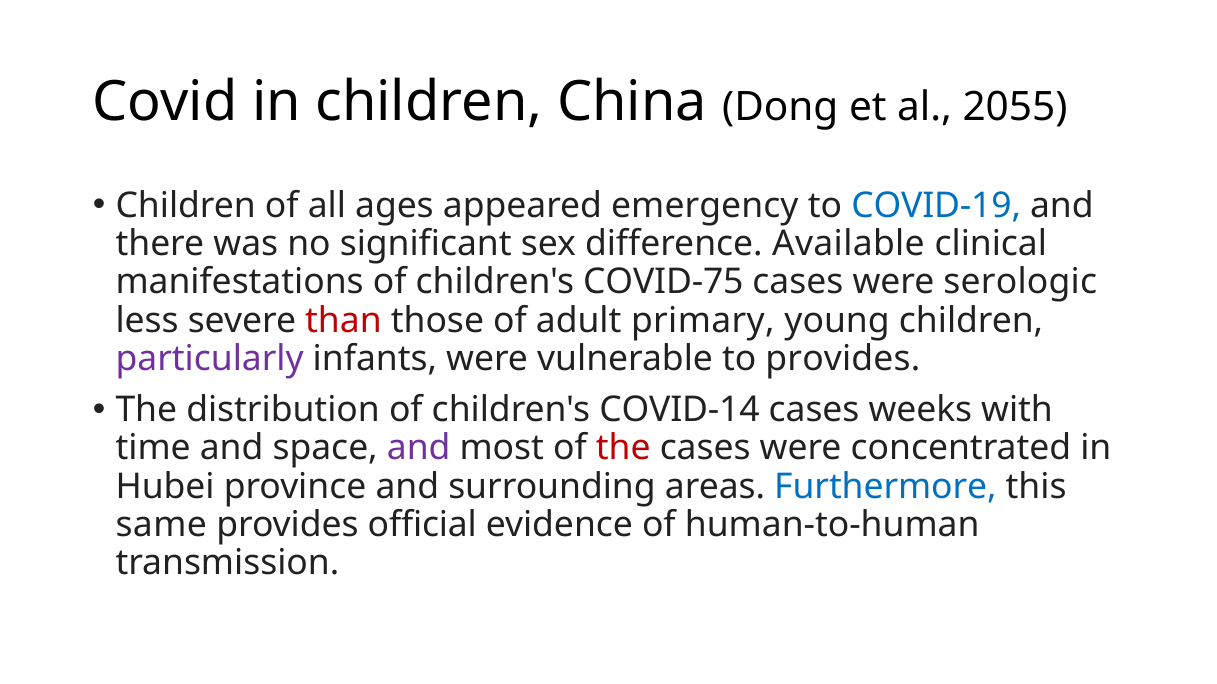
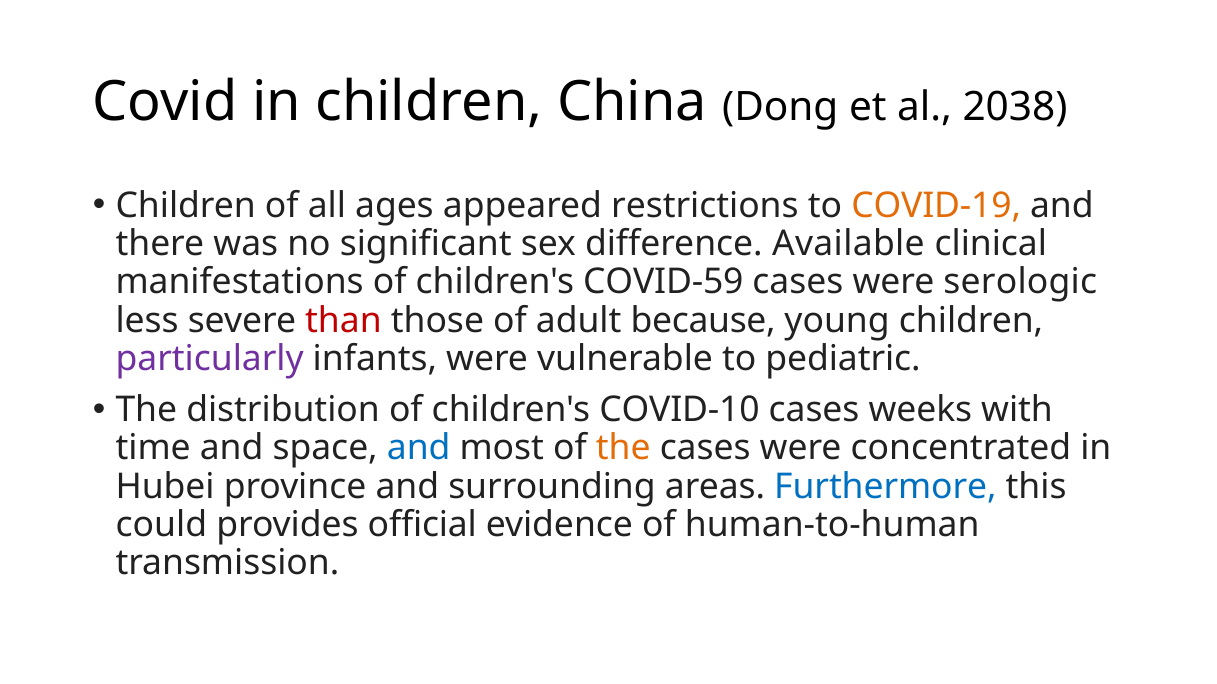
2055: 2055 -> 2038
emergency: emergency -> restrictions
COVID-19 colour: blue -> orange
COVID-75: COVID-75 -> COVID-59
primary: primary -> because
to provides: provides -> pediatric
COVID-14: COVID-14 -> COVID-10
and at (419, 448) colour: purple -> blue
the at (623, 448) colour: red -> orange
same: same -> could
